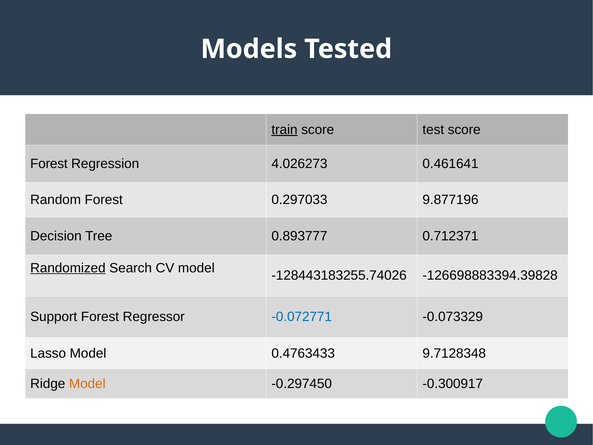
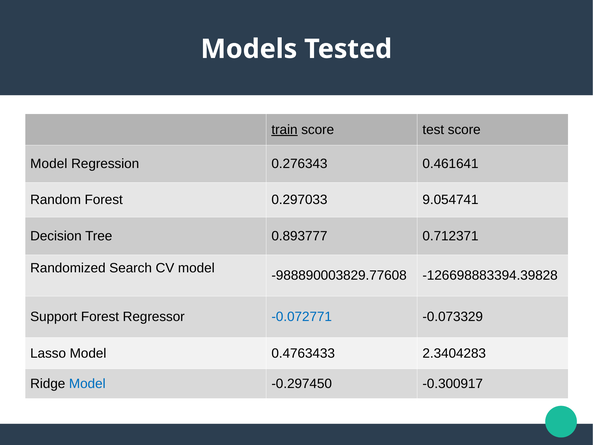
Forest at (49, 164): Forest -> Model
4.026273: 4.026273 -> 0.276343
9.877196: 9.877196 -> 9.054741
Randomized underline: present -> none
-128443183255.74026: -128443183255.74026 -> -988890003829.77608
9.7128348: 9.7128348 -> 2.3404283
Model at (87, 384) colour: orange -> blue
